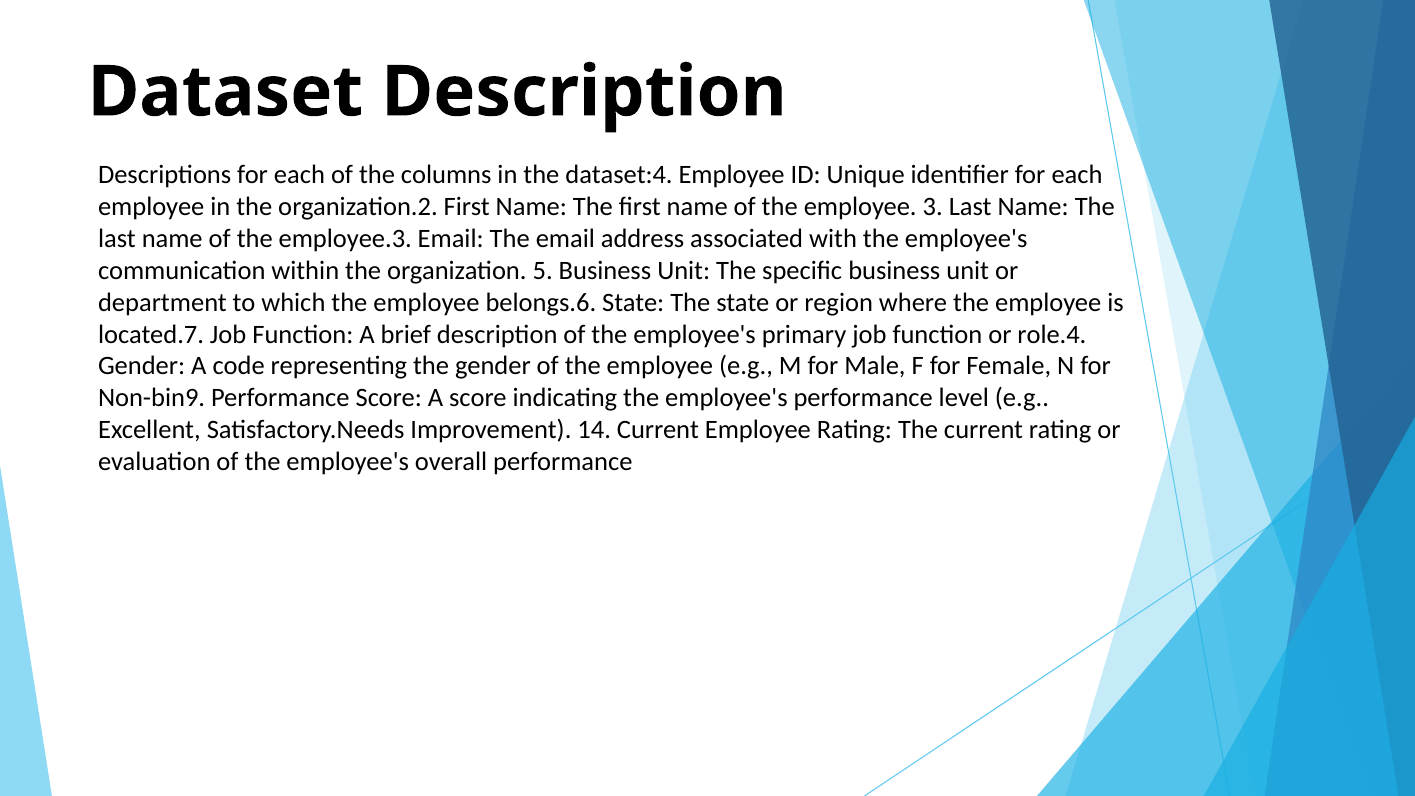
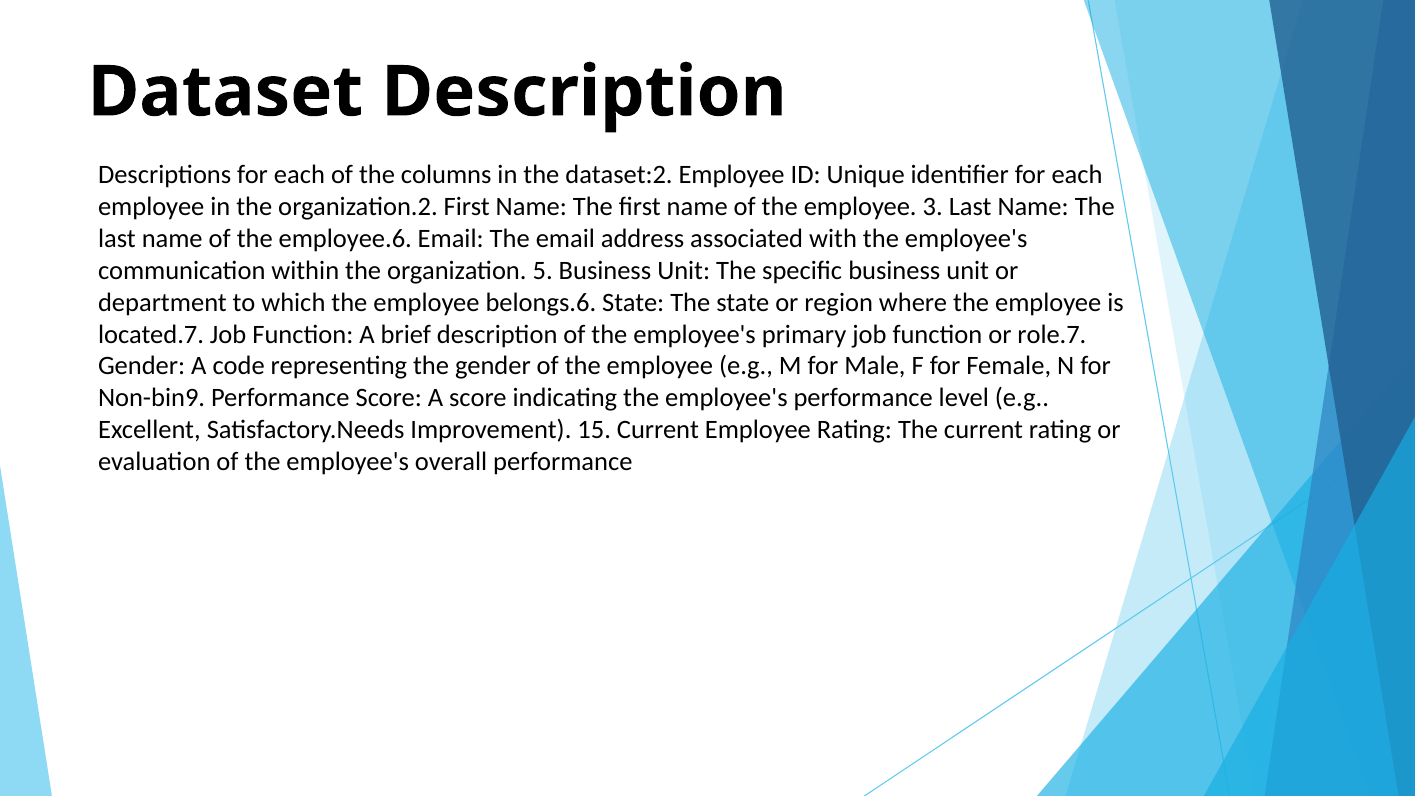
dataset:4: dataset:4 -> dataset:2
employee.3: employee.3 -> employee.6
role.4: role.4 -> role.7
14: 14 -> 15
